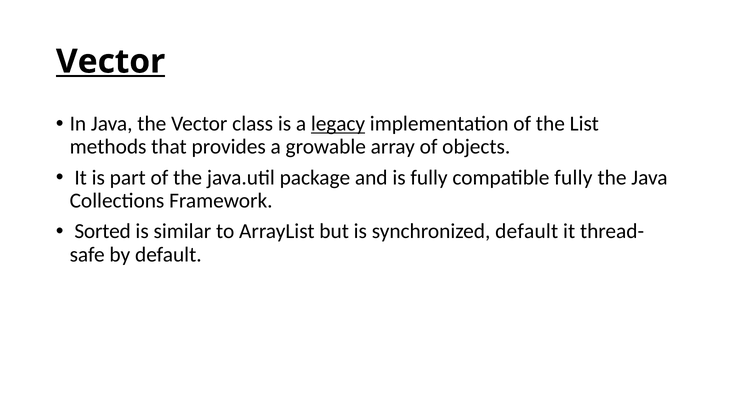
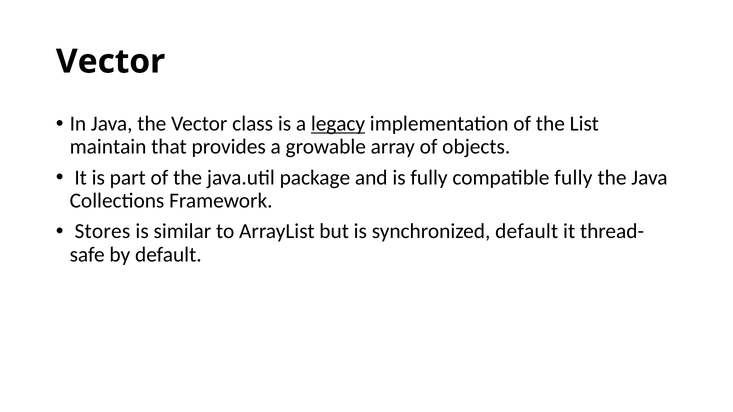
Vector at (111, 62) underline: present -> none
methods: methods -> maintain
Sorted: Sorted -> Stores
